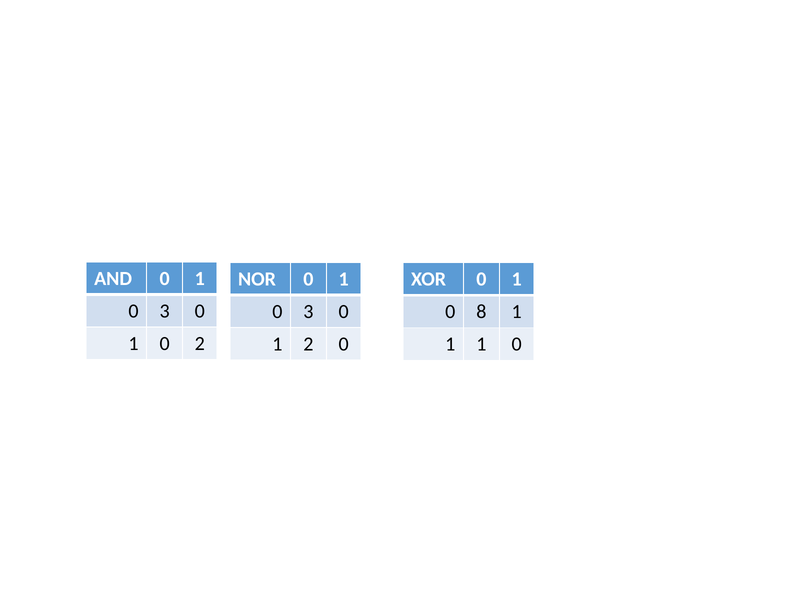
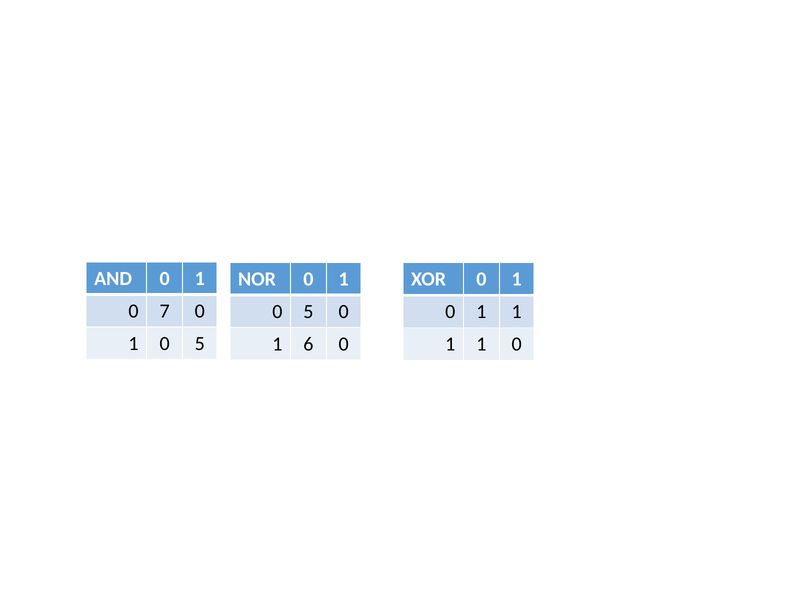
3 at (165, 311): 3 -> 7
3 at (308, 311): 3 -> 5
8 at (481, 312): 8 -> 1
2 at (200, 344): 2 -> 5
1 2: 2 -> 6
